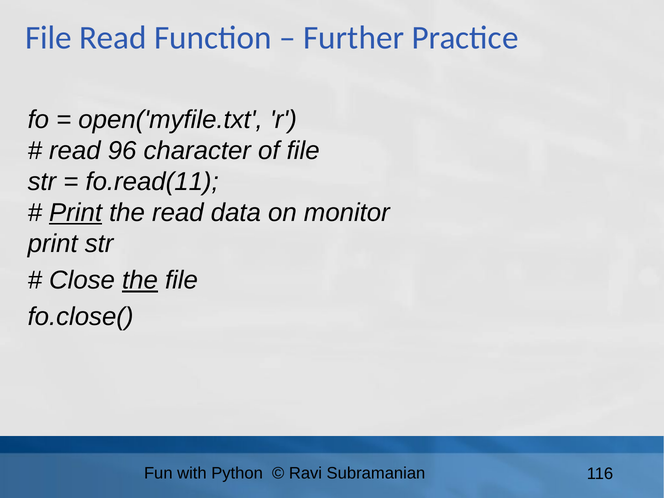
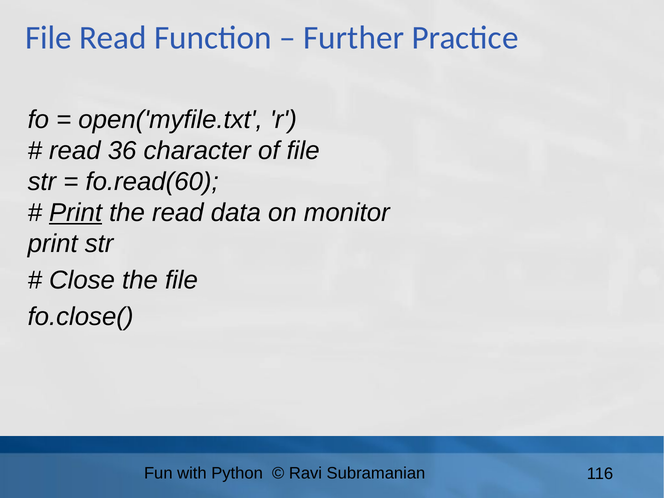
96: 96 -> 36
fo.read(11: fo.read(11 -> fo.read(60
the at (140, 280) underline: present -> none
